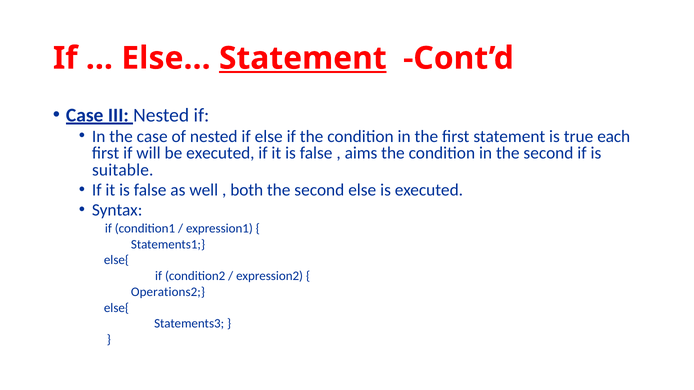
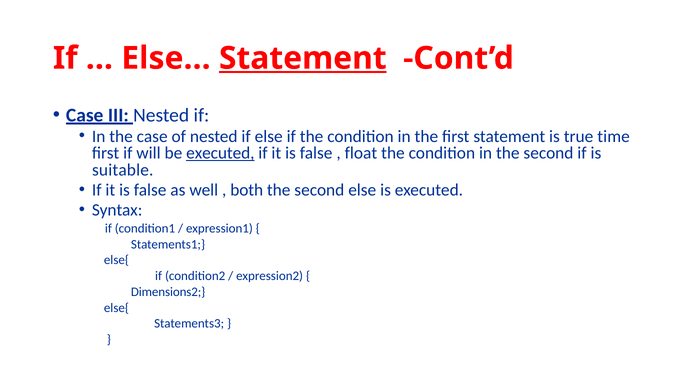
each: each -> time
executed at (220, 153) underline: none -> present
aims: aims -> float
Operations2: Operations2 -> Dimensions2
